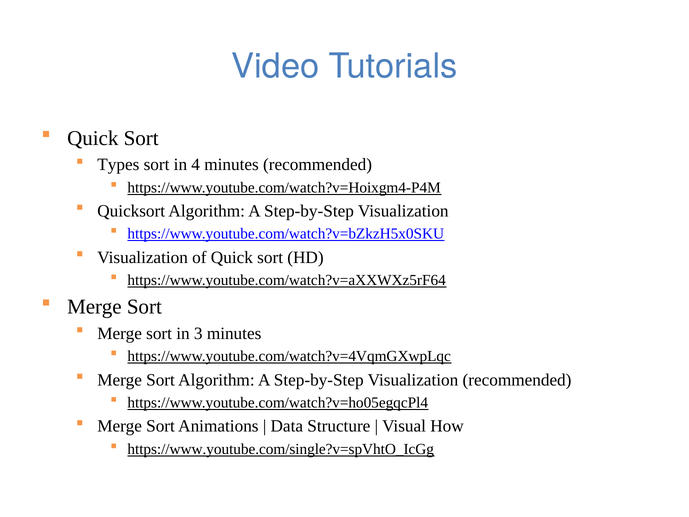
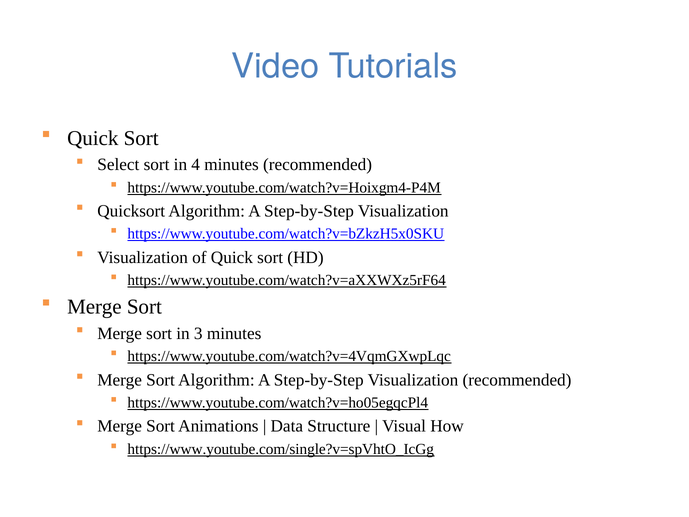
Types: Types -> Select
